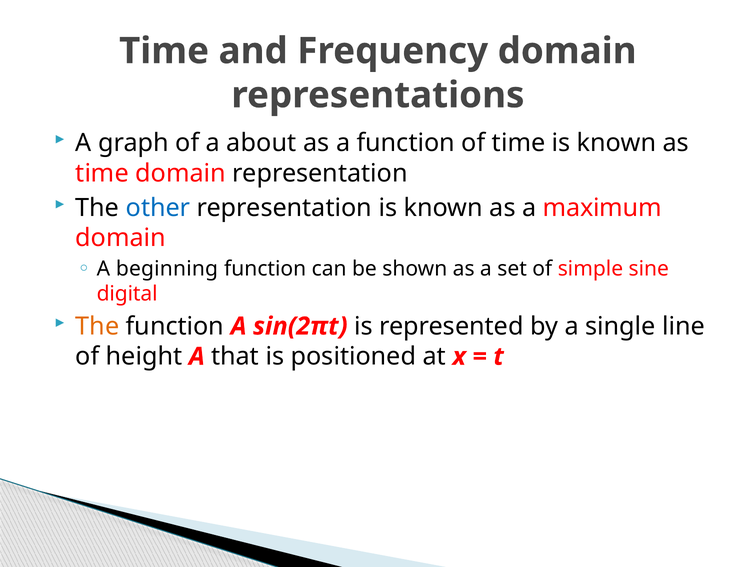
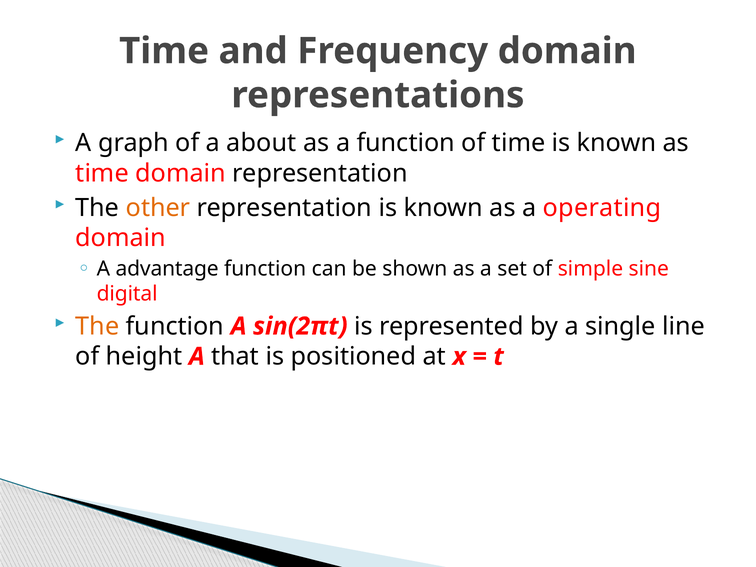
other colour: blue -> orange
maximum: maximum -> operating
beginning: beginning -> advantage
